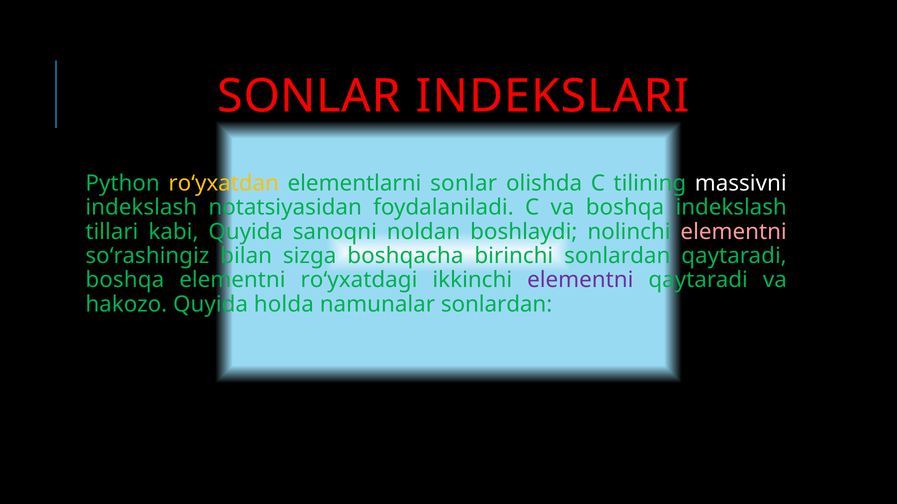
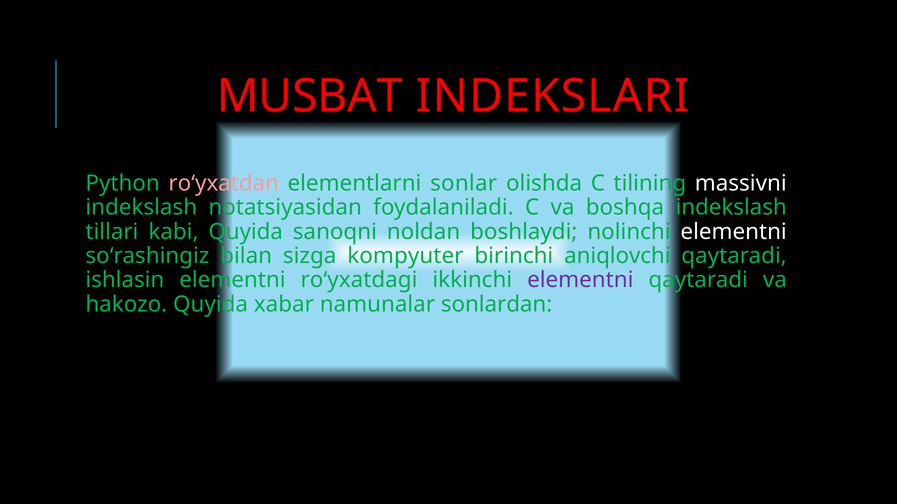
SONLAR at (309, 96): SONLAR -> MUSBAT
roʻyxatdan colour: yellow -> pink
elementni at (734, 232) colour: pink -> white
boshqacha: boshqacha -> kompyuter
birinchi sonlardan: sonlardan -> aniqlovchi
boshqa at (125, 280): boshqa -> ishlasin
holda: holda -> xabar
